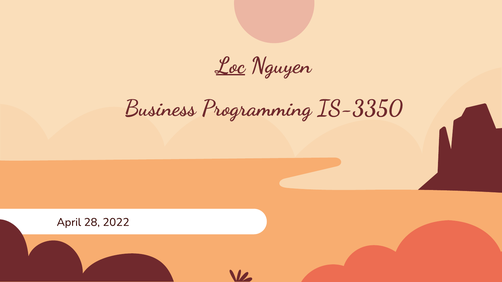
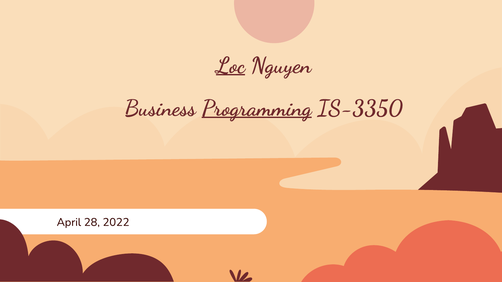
Programming underline: none -> present
